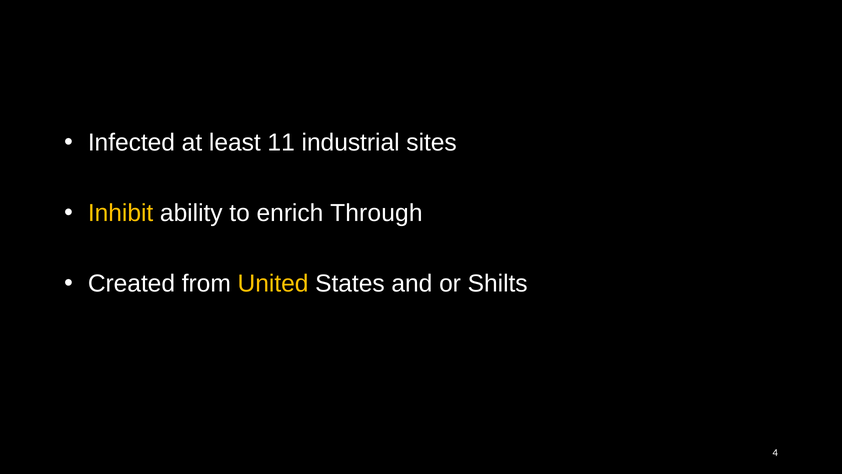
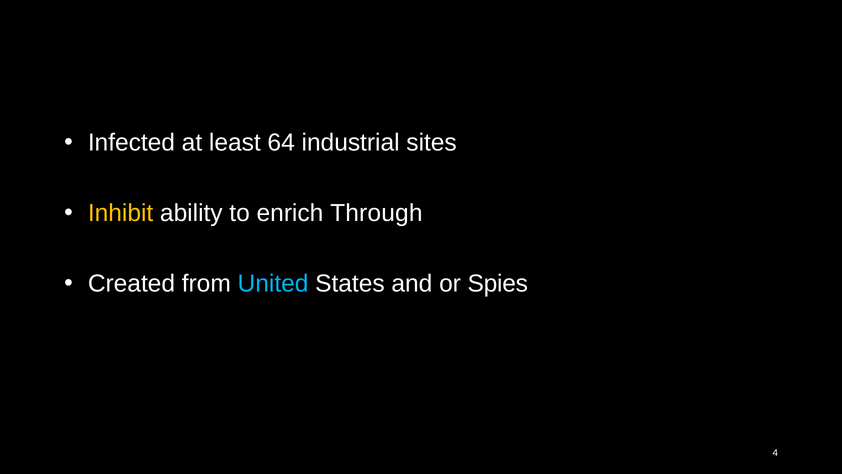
11: 11 -> 64
United colour: yellow -> light blue
Shilts: Shilts -> Spies
